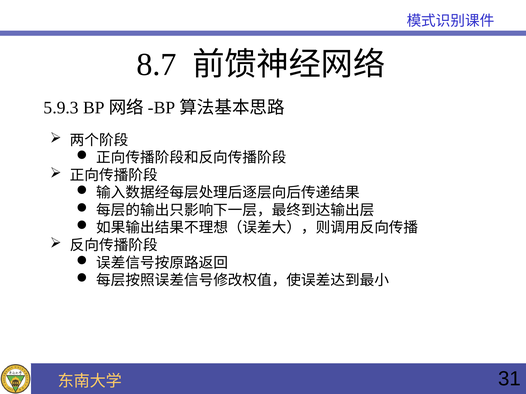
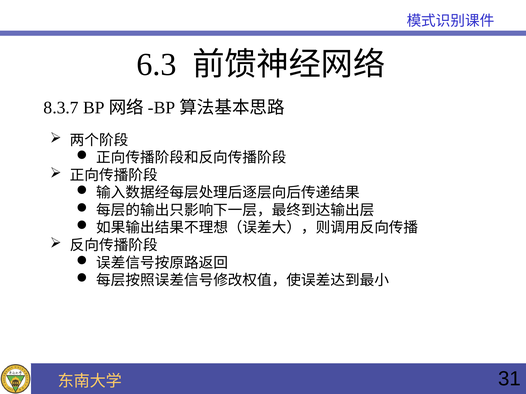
8.7: 8.7 -> 6.3
5.9.3: 5.9.3 -> 8.3.7
